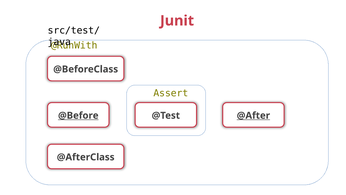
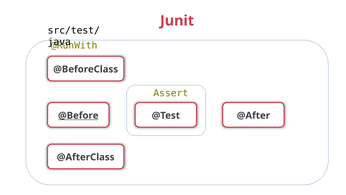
@After underline: present -> none
